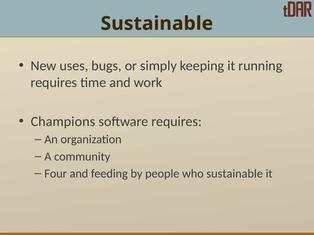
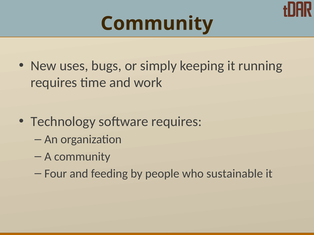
Sustainable at (157, 24): Sustainable -> Community
Champions: Champions -> Technology
